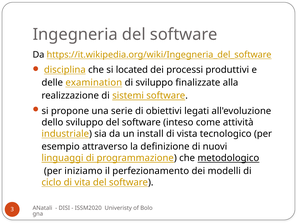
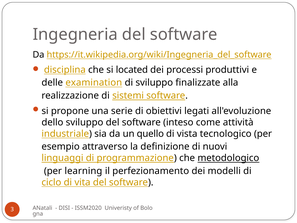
install: install -> quello
iniziamo: iniziamo -> learning
